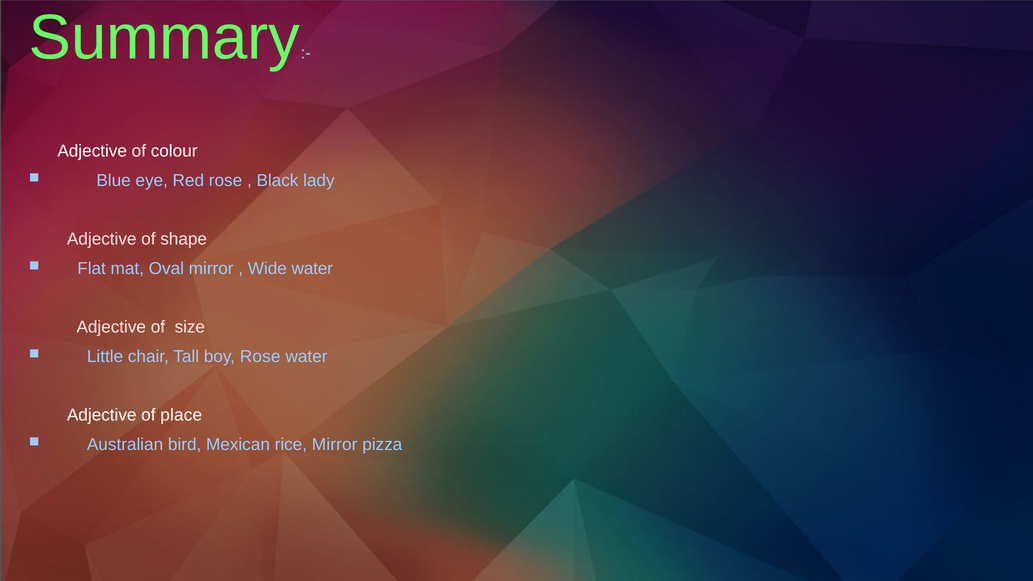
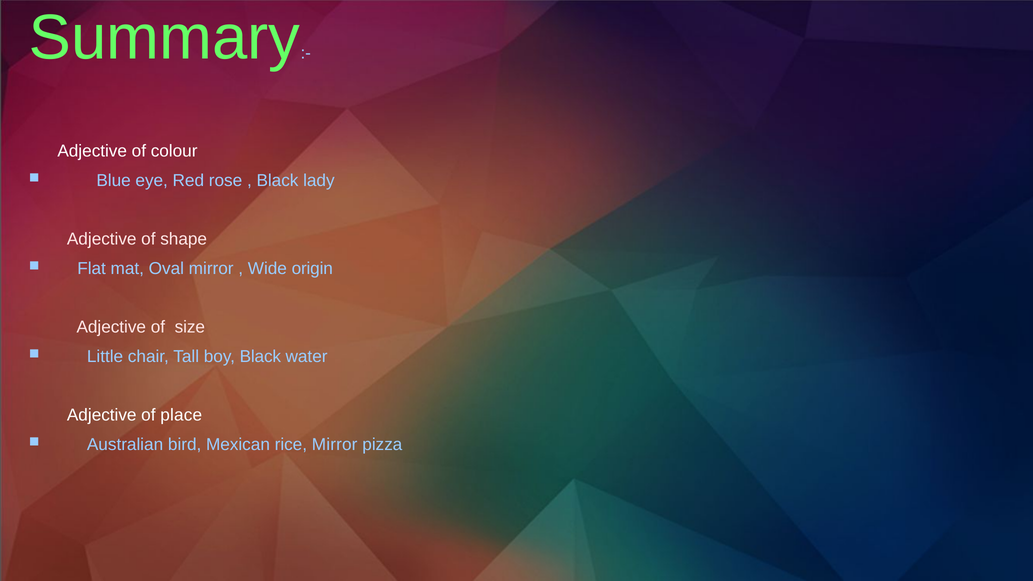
Wide water: water -> origin
boy Rose: Rose -> Black
